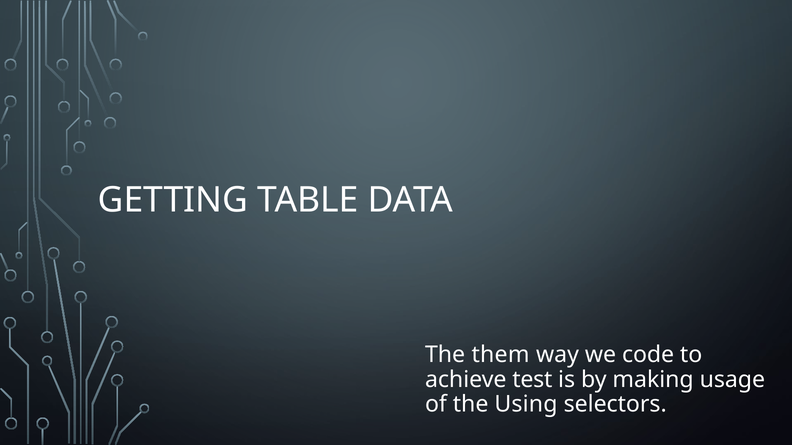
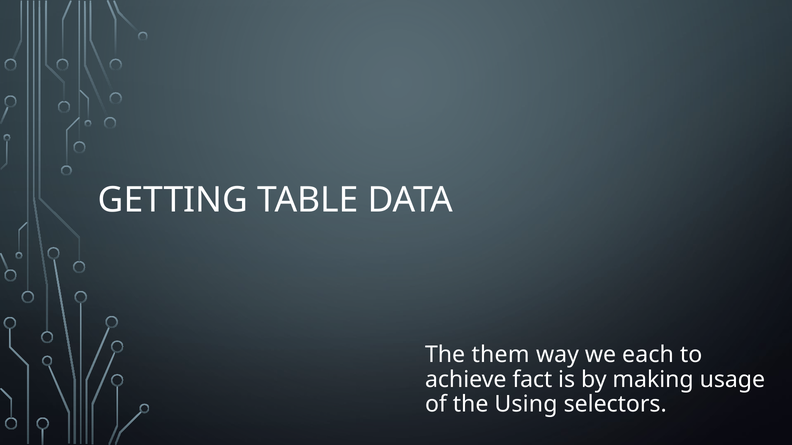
code: code -> each
test: test -> fact
